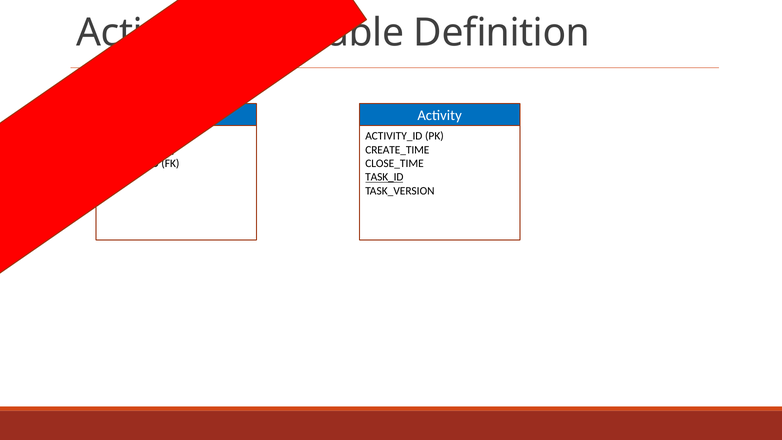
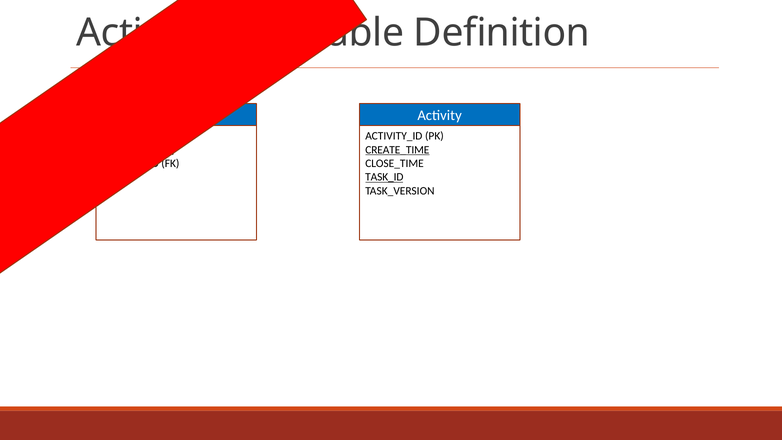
CREATE_TIME underline: none -> present
